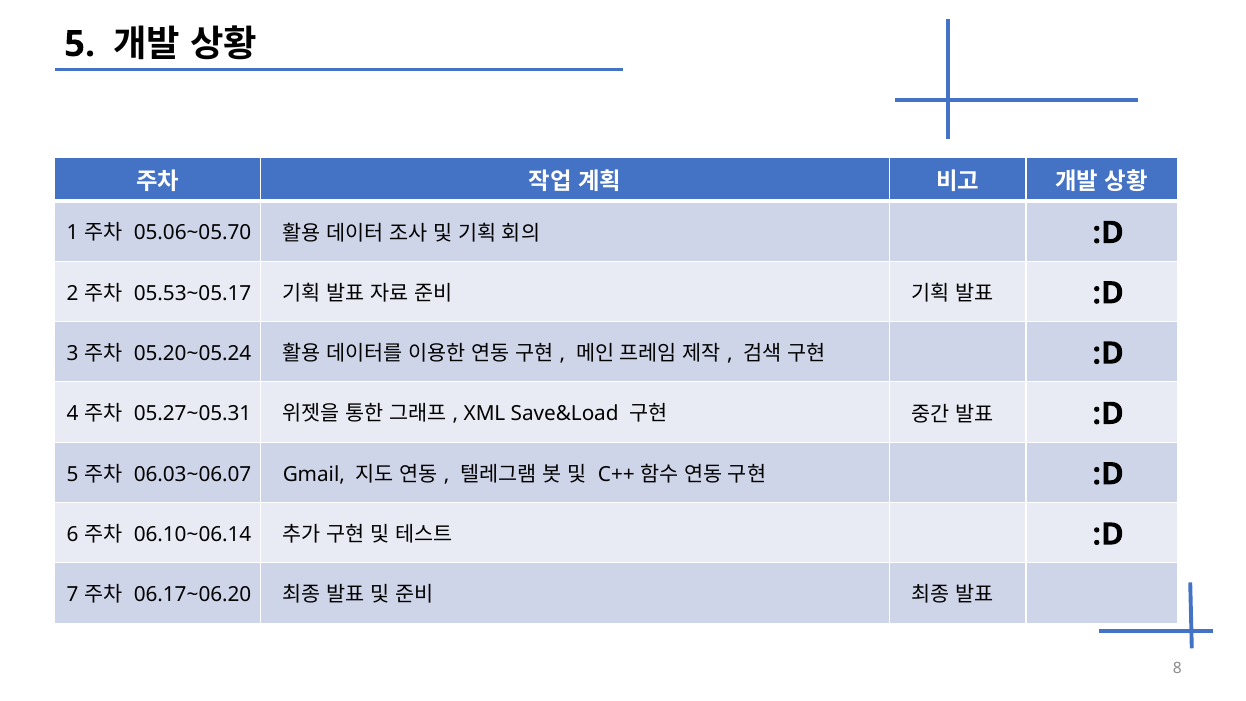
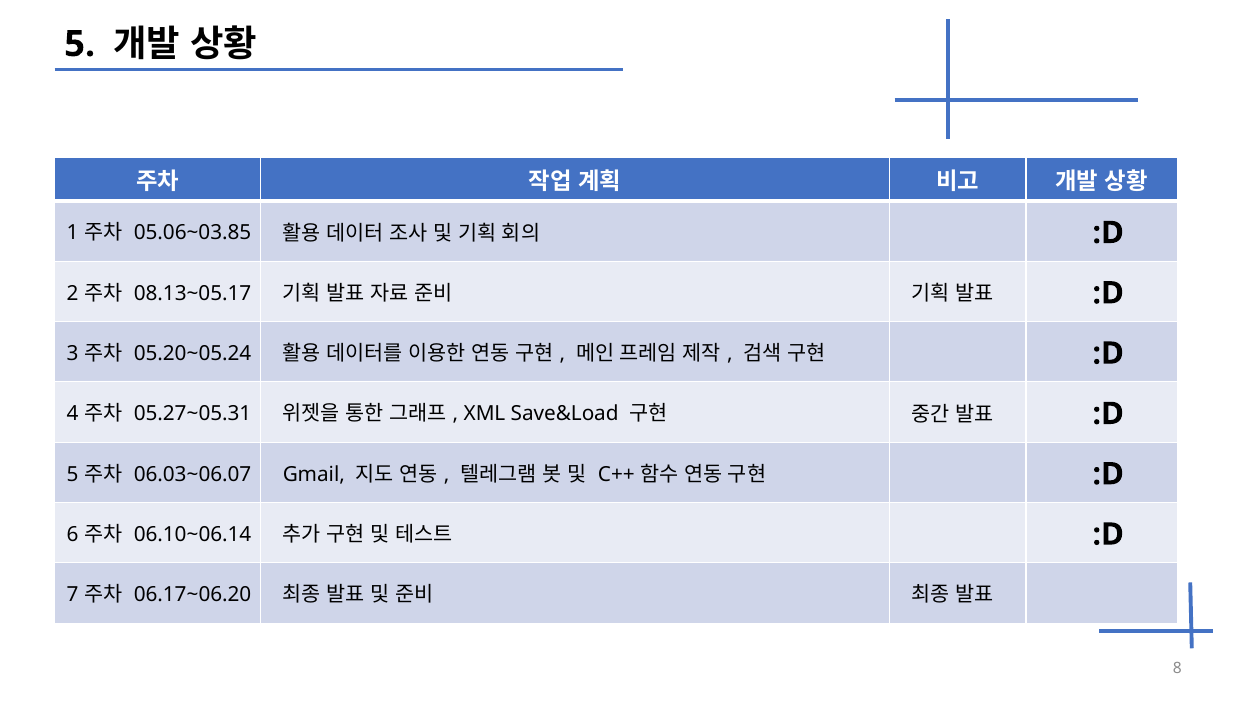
05.06~05.70: 05.06~05.70 -> 05.06~03.85
05.53~05.17: 05.53~05.17 -> 08.13~05.17
